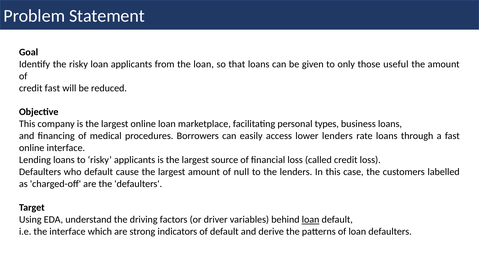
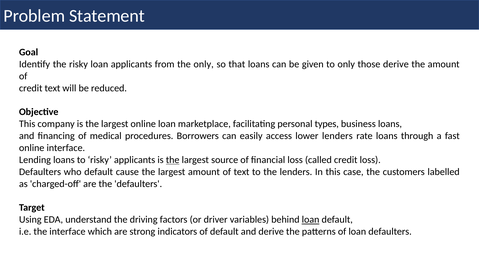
the loan: loan -> only
those useful: useful -> derive
credit fast: fast -> text
the at (173, 160) underline: none -> present
of null: null -> text
